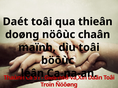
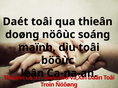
chaân: chaân -> soáng
